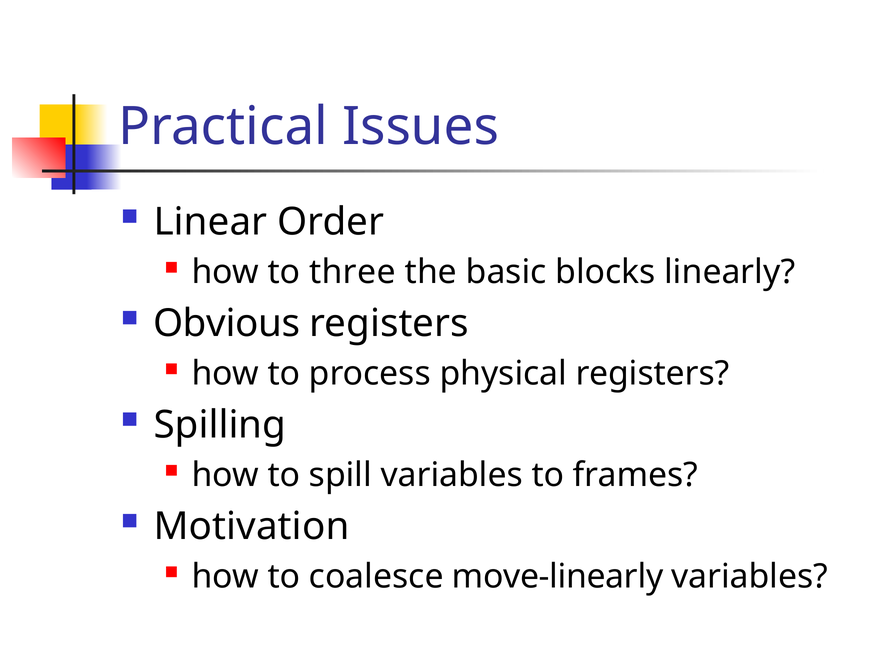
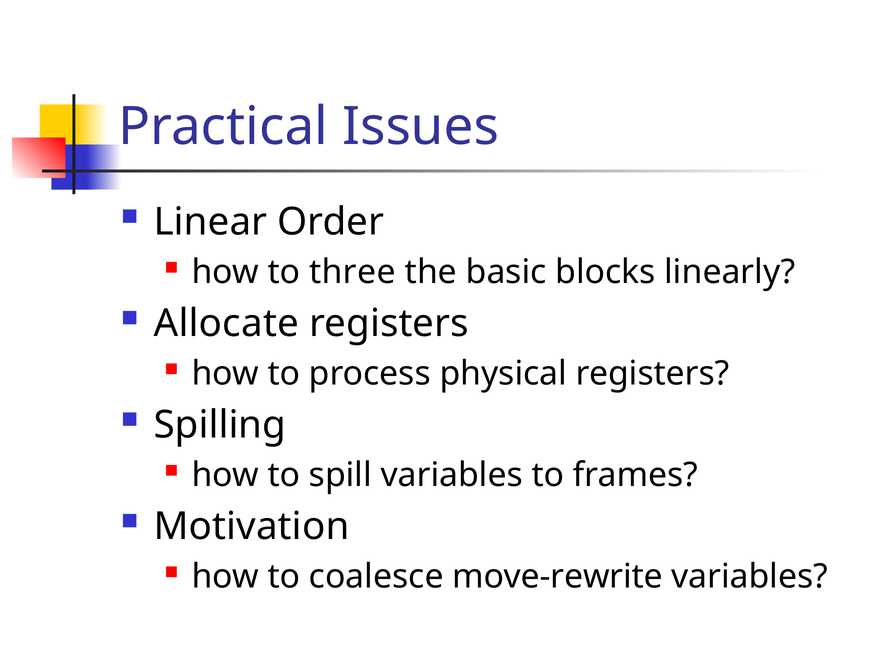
Obvious: Obvious -> Allocate
move-linearly: move-linearly -> move-rewrite
